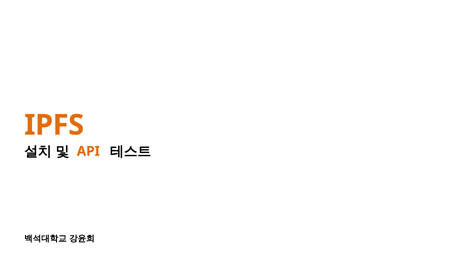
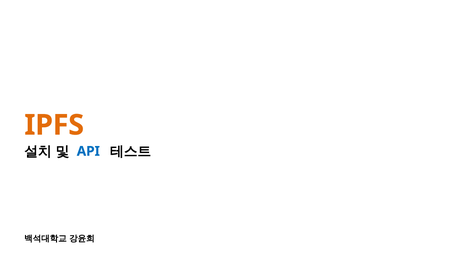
API colour: orange -> blue
